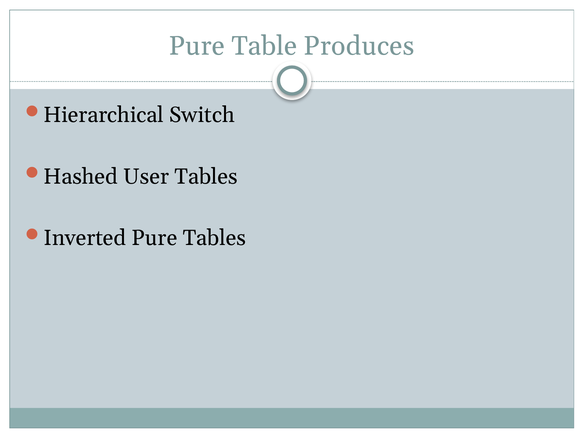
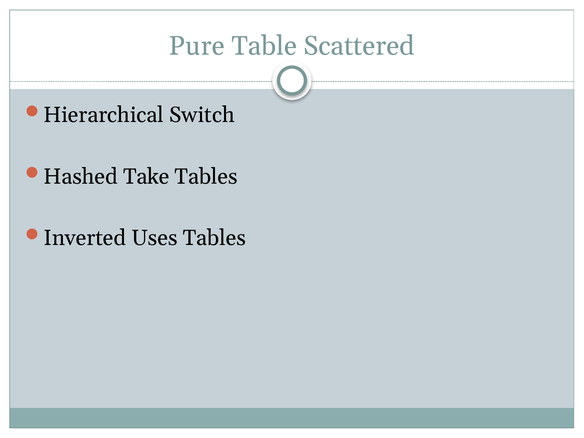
Produces: Produces -> Scattered
User: User -> Take
Inverted Pure: Pure -> Uses
